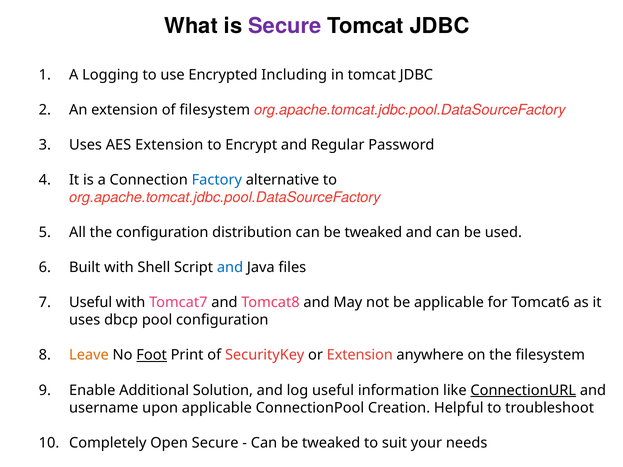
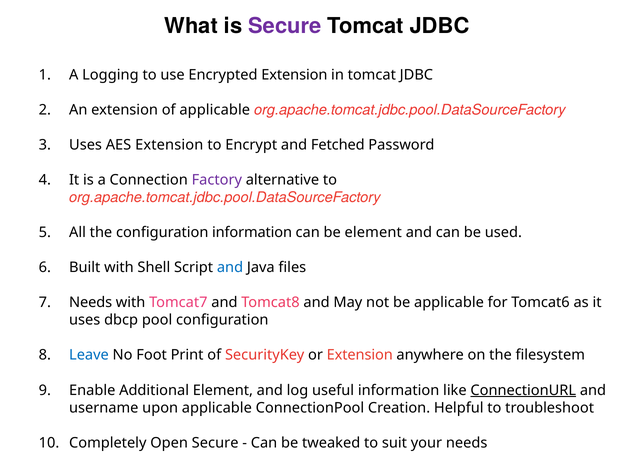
Encrypted Including: Including -> Extension
of filesystem: filesystem -> applicable
Regular: Regular -> Fetched
Factory colour: blue -> purple
configuration distribution: distribution -> information
tweaked at (373, 233): tweaked -> element
Useful at (91, 303): Useful -> Needs
Leave colour: orange -> blue
Foot underline: present -> none
Additional Solution: Solution -> Element
